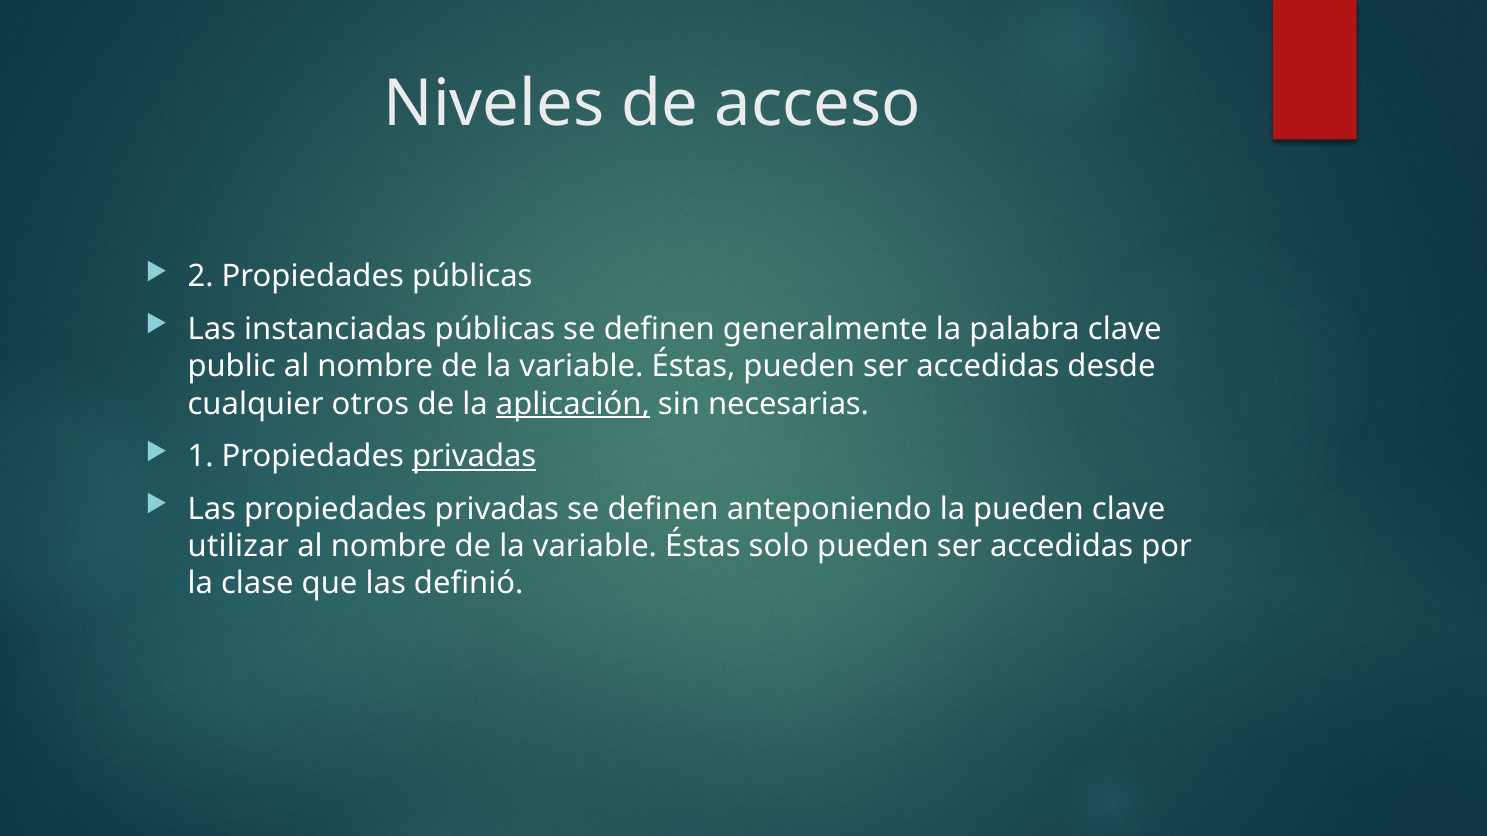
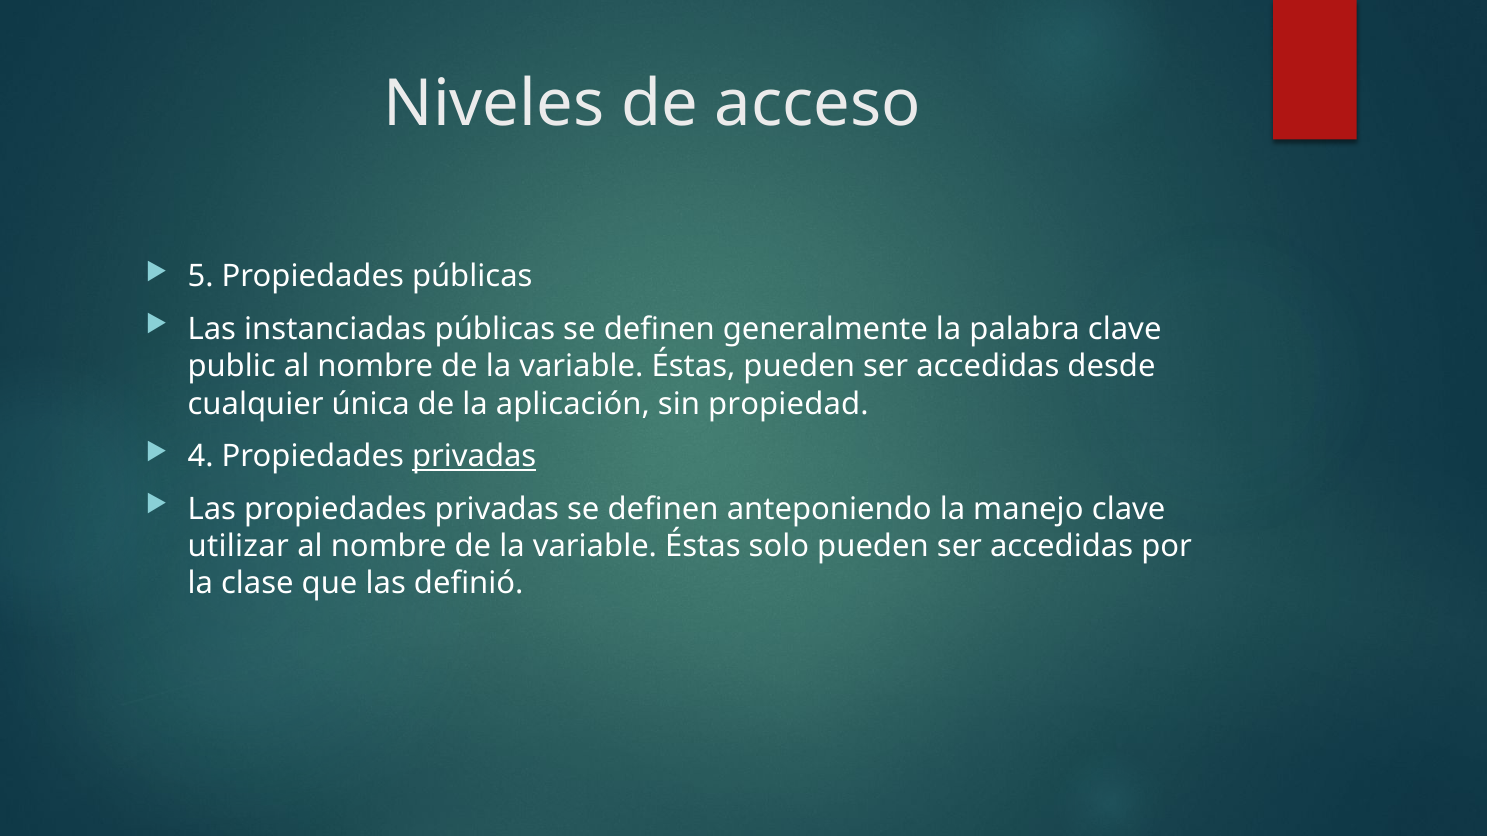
2: 2 -> 5
otros: otros -> única
aplicación underline: present -> none
necesarias: necesarias -> propiedad
1: 1 -> 4
la pueden: pueden -> manejo
